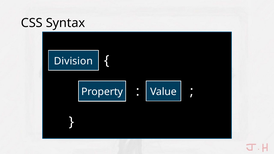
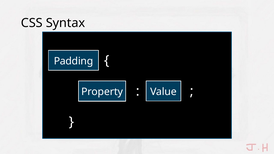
Division: Division -> Padding
